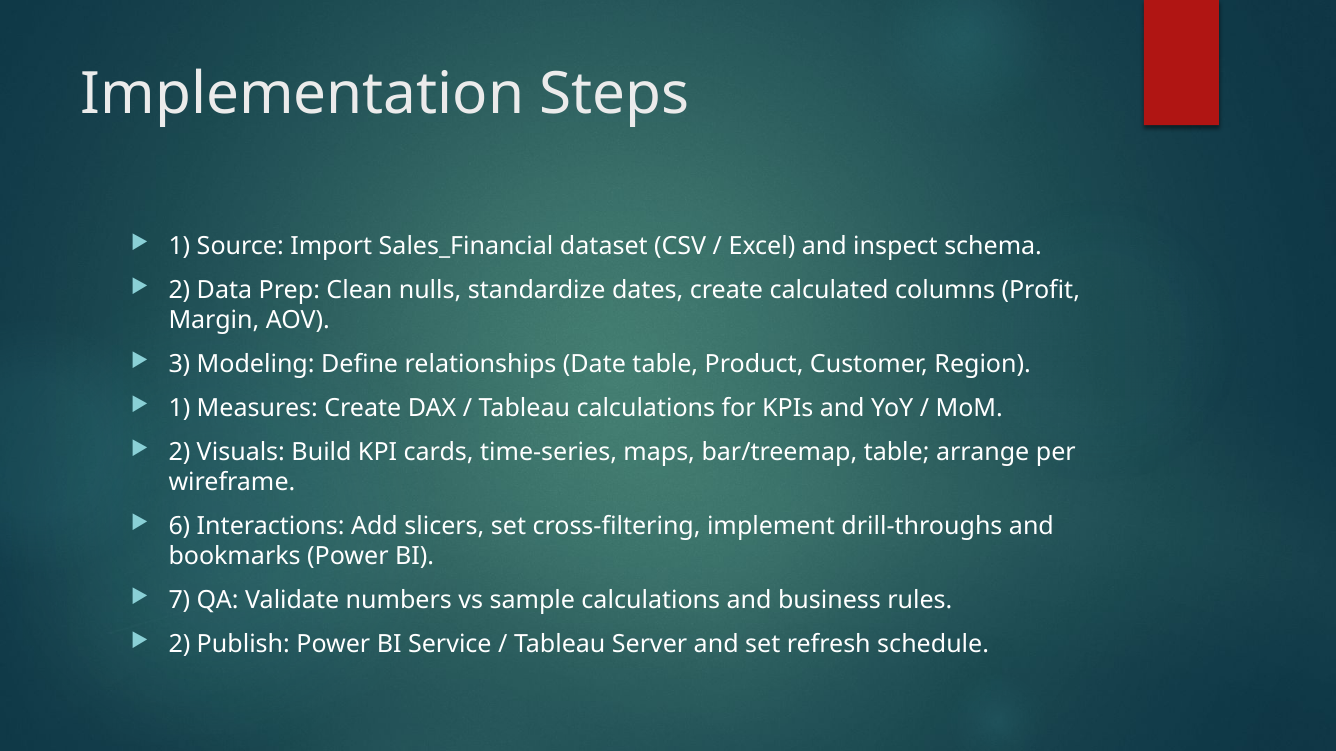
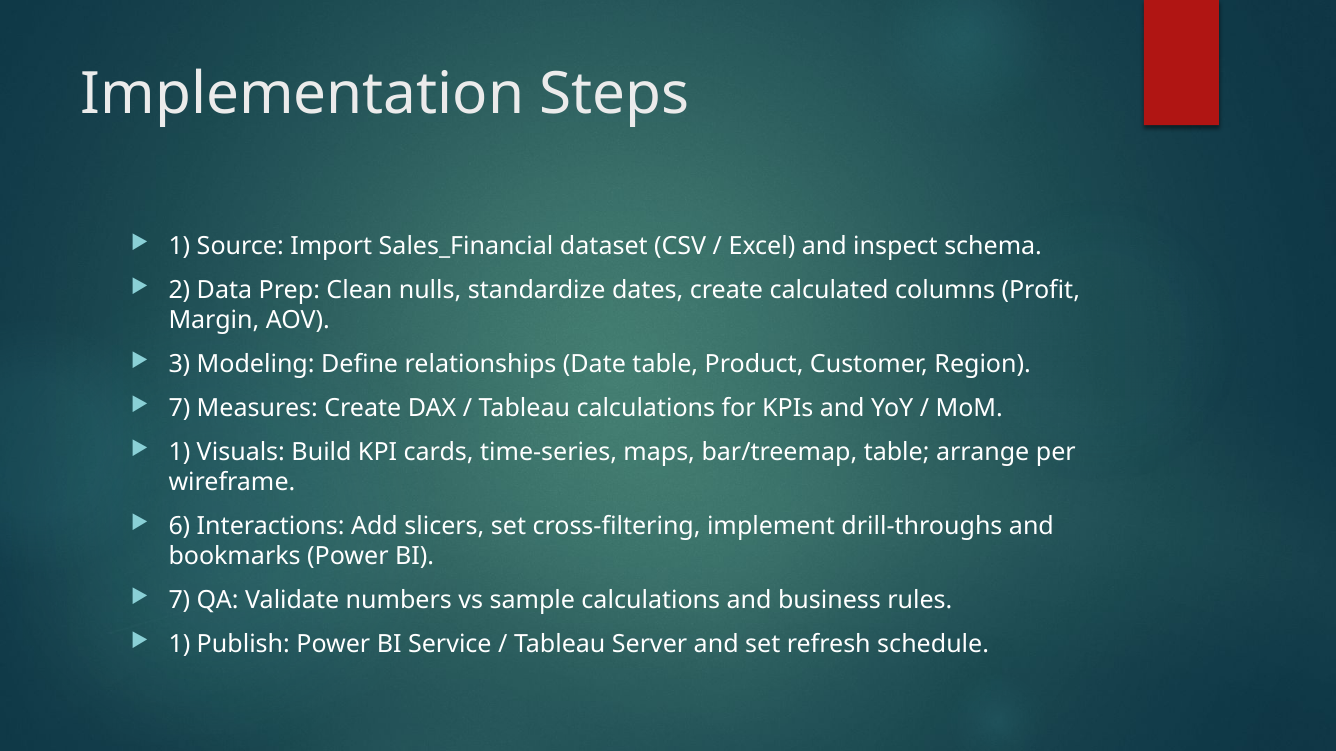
1 at (179, 409): 1 -> 7
2 at (179, 453): 2 -> 1
2 at (179, 645): 2 -> 1
